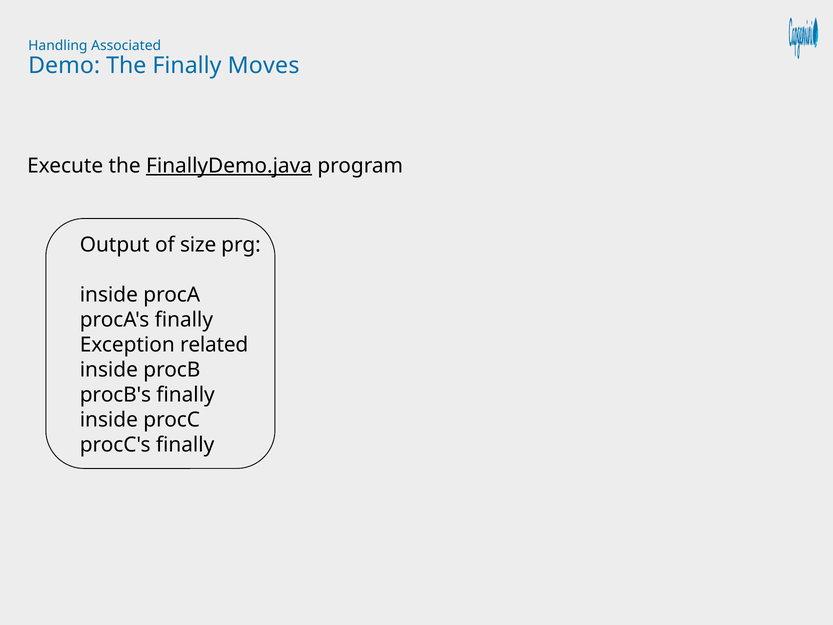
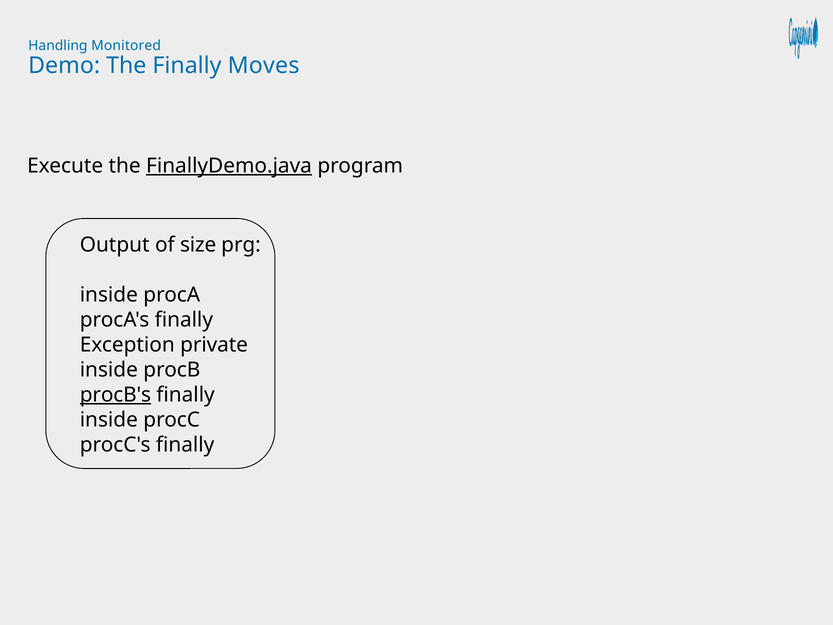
Associated: Associated -> Monitored
related: related -> private
procB's underline: none -> present
